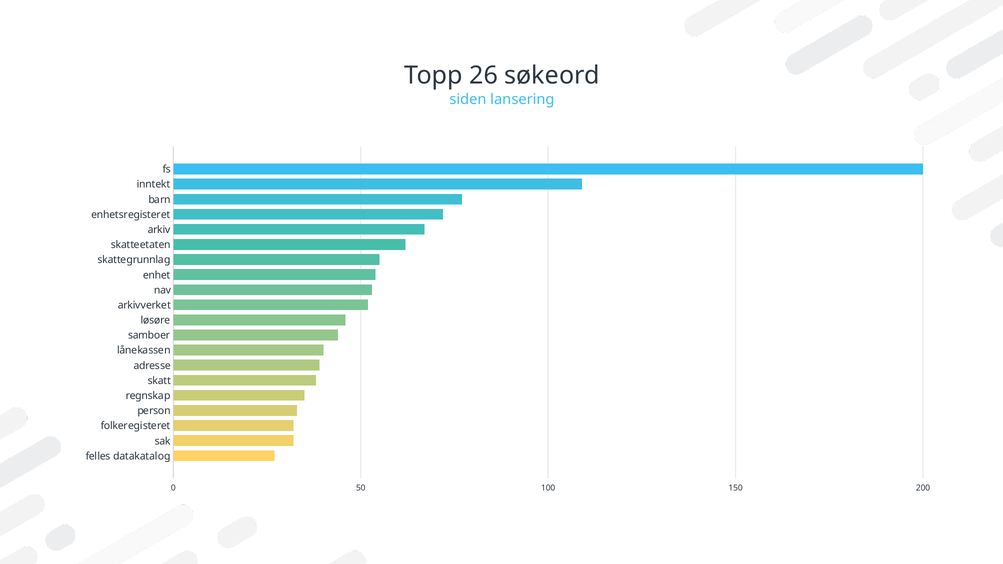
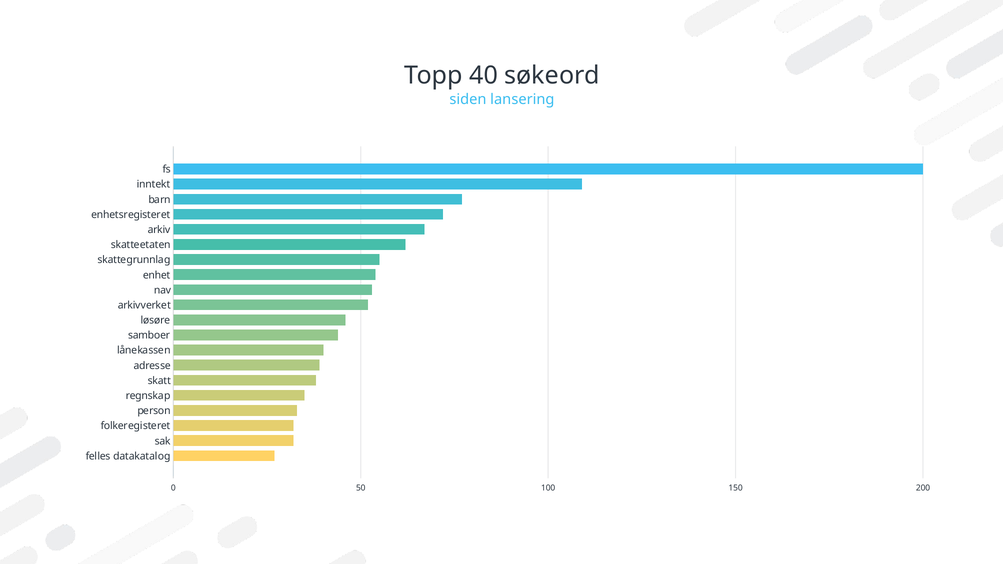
26: 26 -> 40
